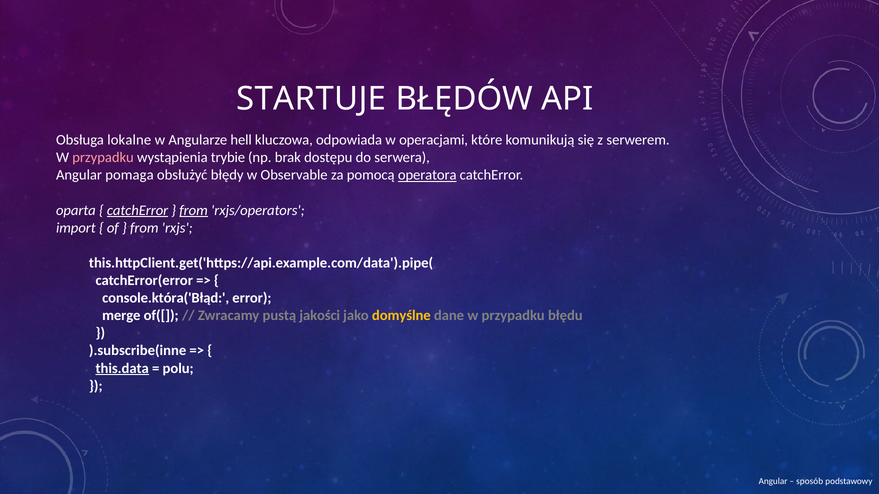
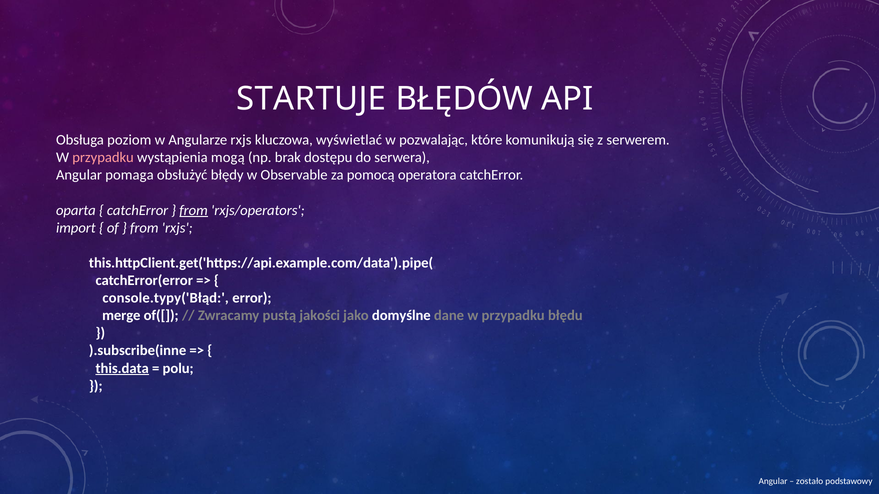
lokalne: lokalne -> poziom
Angularze hell: hell -> rxjs
odpowiada: odpowiada -> wyświetlać
operacjami: operacjami -> pozwalając
trybie: trybie -> mogą
operatora underline: present -> none
catchError at (138, 210) underline: present -> none
console.która('Błąd: console.która('Błąd -> console.typy('Błąd
domyślne colour: yellow -> white
sposób: sposób -> zostało
